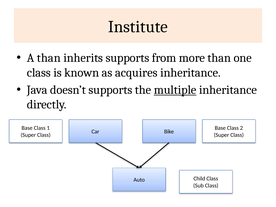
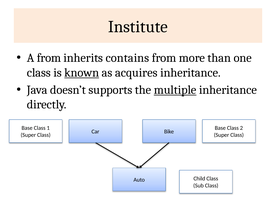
A than: than -> from
inherits supports: supports -> contains
known underline: none -> present
